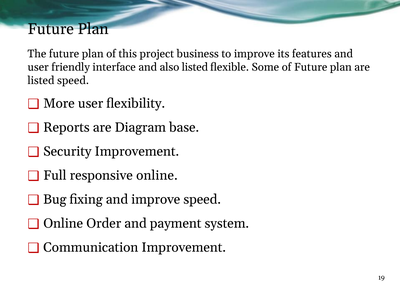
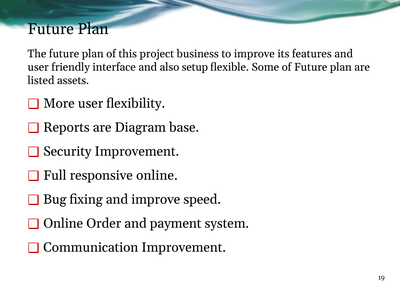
also listed: listed -> setup
listed speed: speed -> assets
